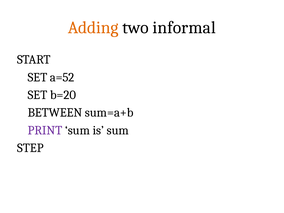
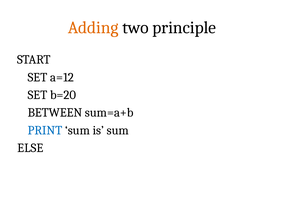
informal: informal -> principle
a=52: a=52 -> a=12
PRINT colour: purple -> blue
STEP: STEP -> ELSE
